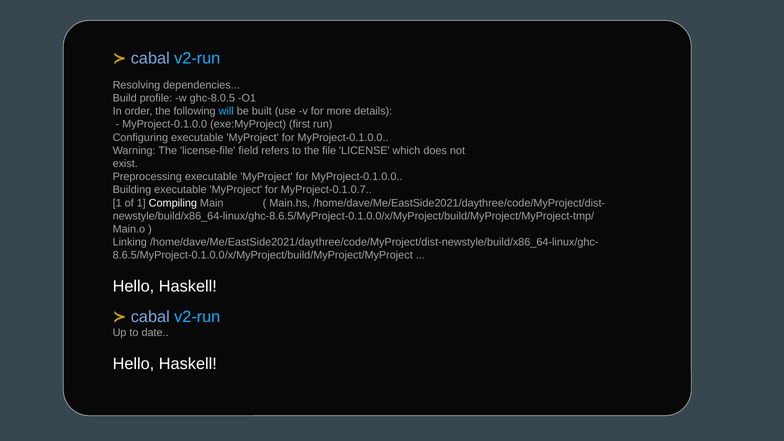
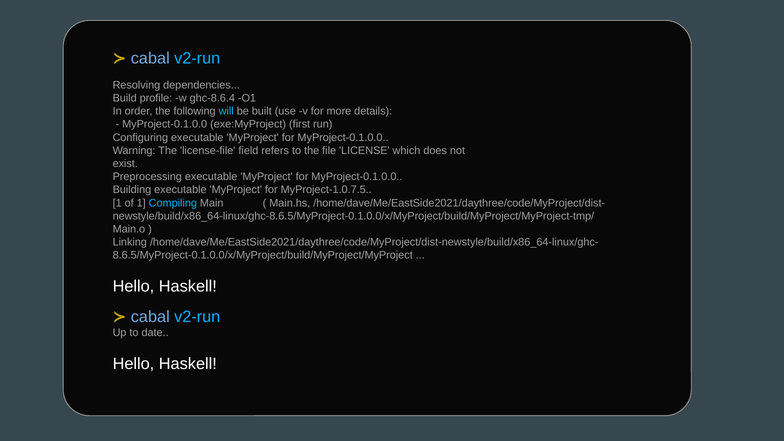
ghc-8.0.5: ghc-8.0.5 -> ghc-8.6.4
MyProject-0.1.0.7: MyProject-0.1.0.7 -> MyProject-1.0.7.5
Compiling colour: white -> light blue
